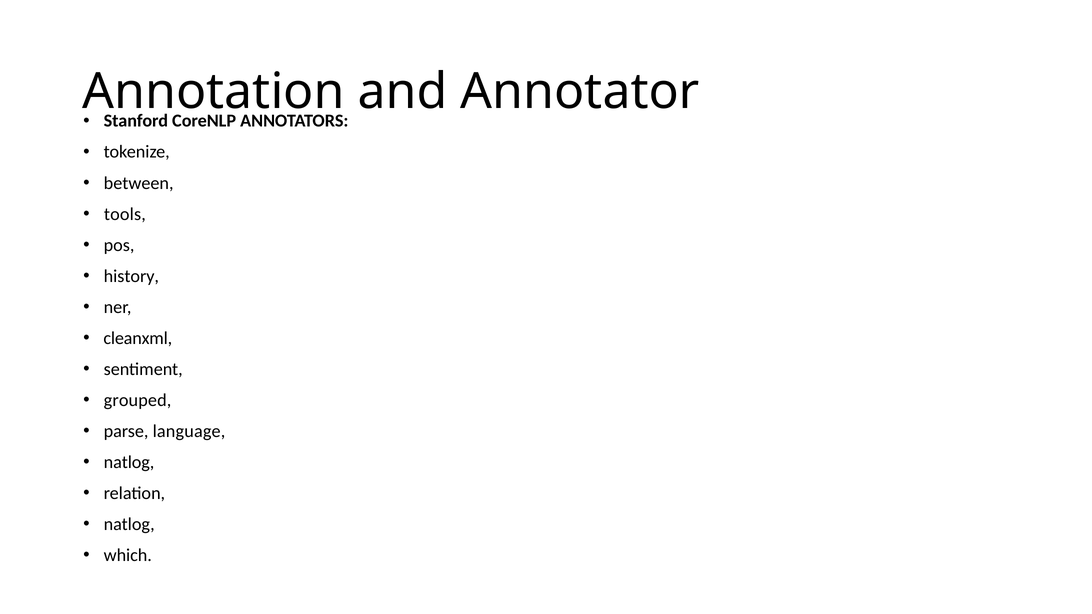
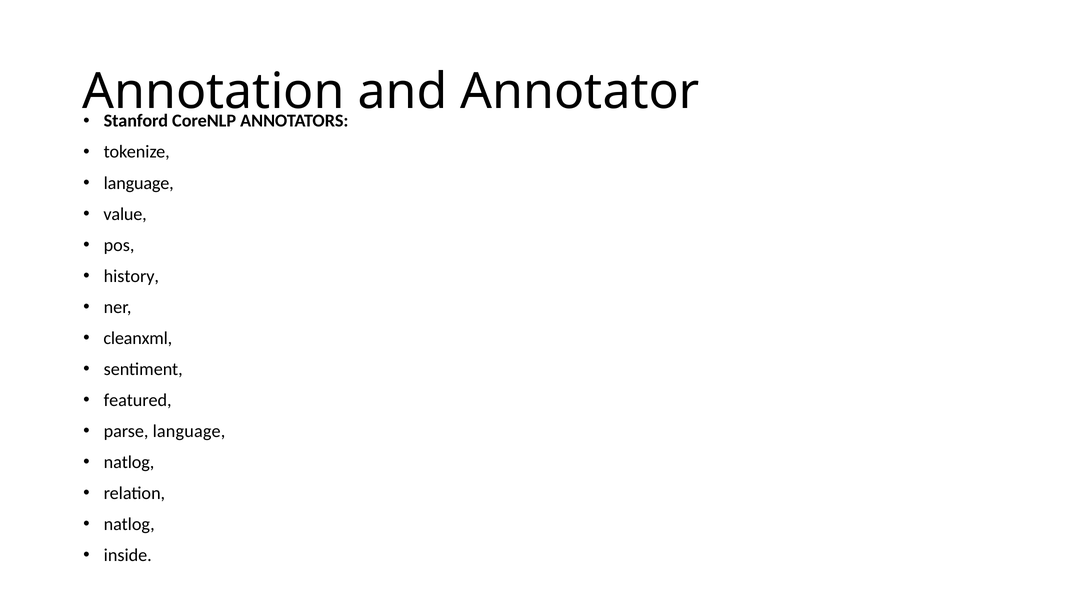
between at (139, 183): between -> language
tools: tools -> value
grouped: grouped -> featured
which: which -> inside
